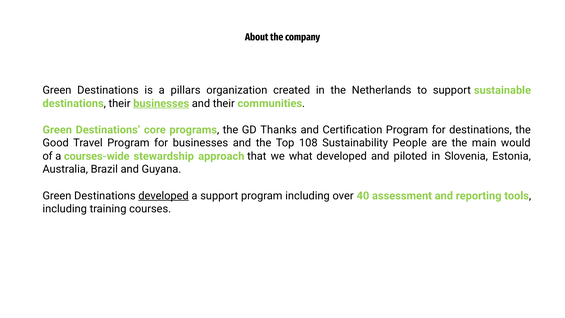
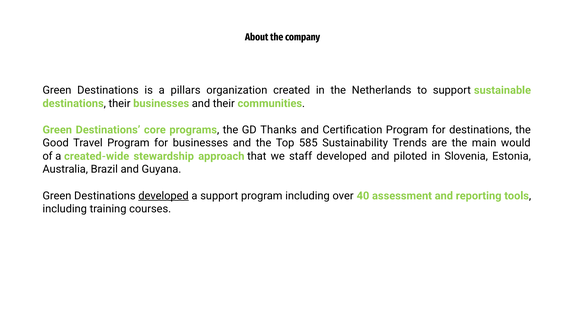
businesses at (161, 103) underline: present -> none
108: 108 -> 585
People: People -> Trends
courses-wide: courses-wide -> created-wide
what: what -> staff
